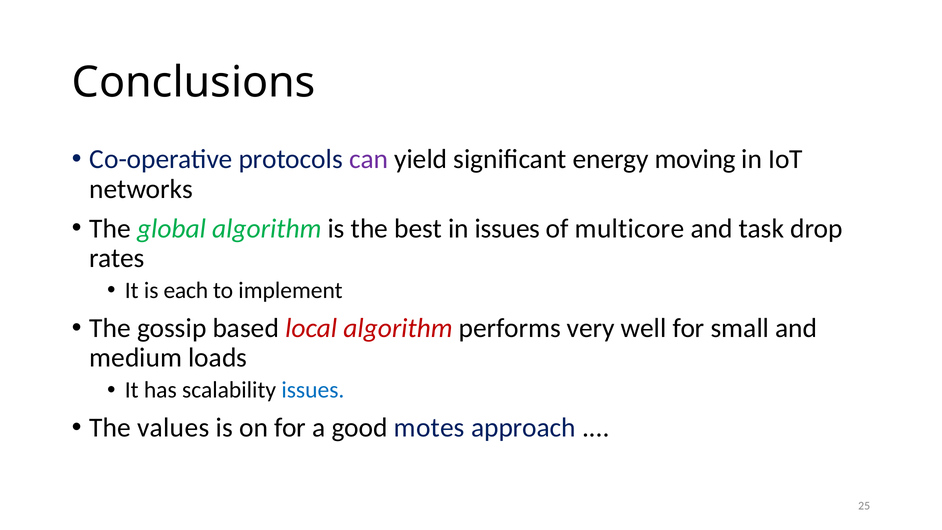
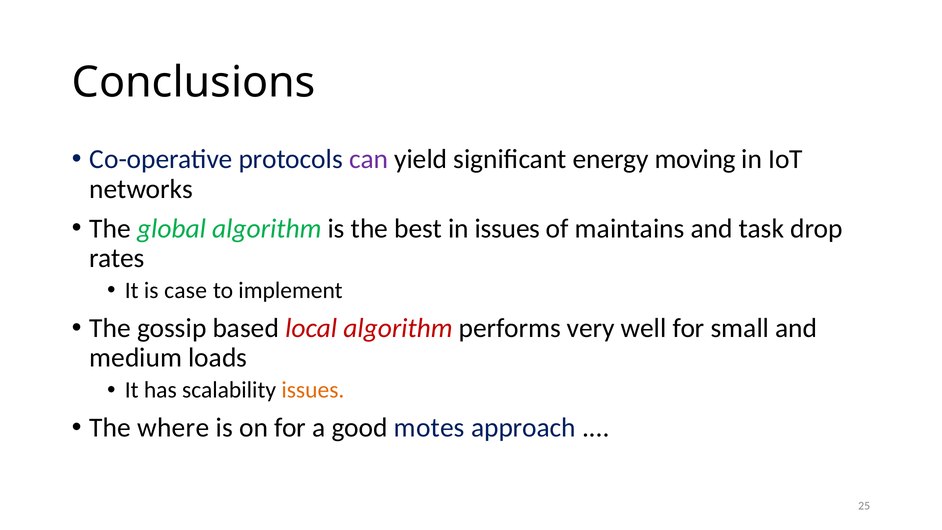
multicore: multicore -> maintains
each: each -> case
issues at (313, 390) colour: blue -> orange
values: values -> where
